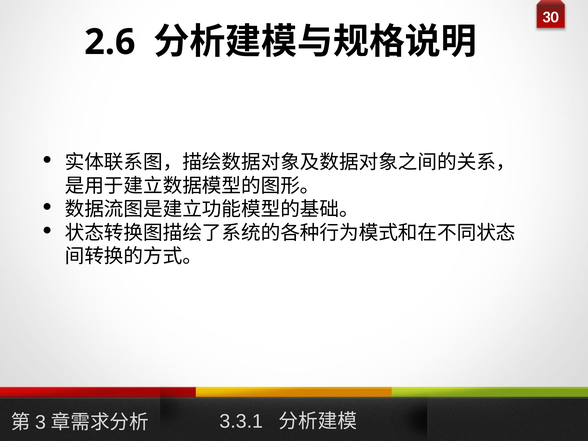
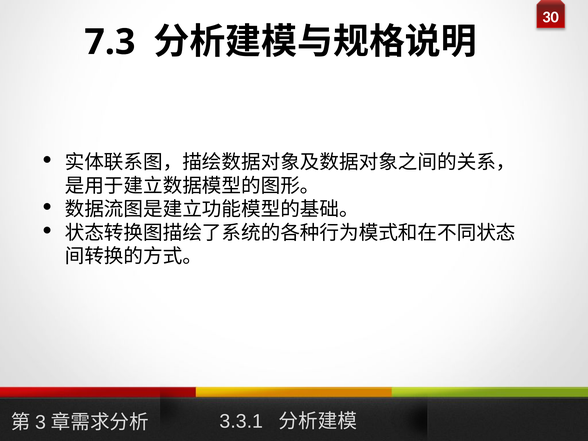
2.6: 2.6 -> 7.3
